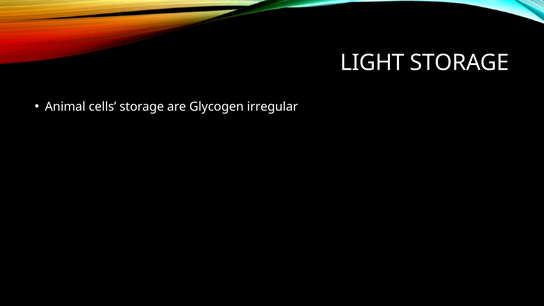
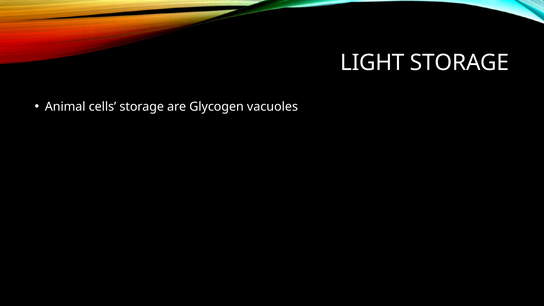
irregular: irregular -> vacuoles
